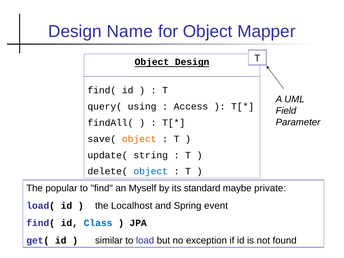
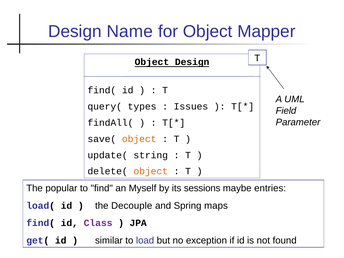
using: using -> types
Access: Access -> Issues
object at (151, 171) colour: blue -> orange
standard: standard -> sessions
private: private -> entries
Localhost: Localhost -> Decouple
event: event -> maps
Class colour: blue -> purple
